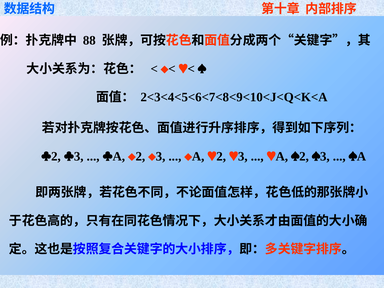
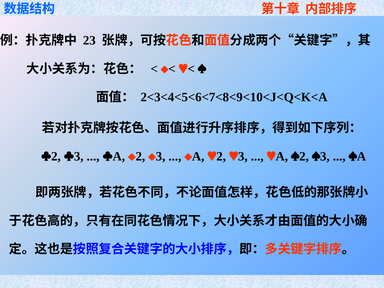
88: 88 -> 23
